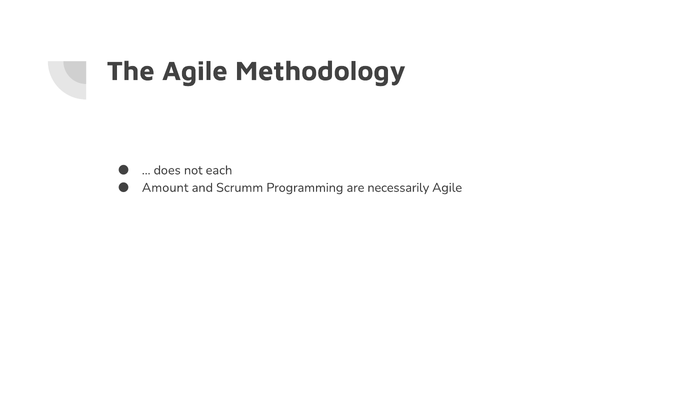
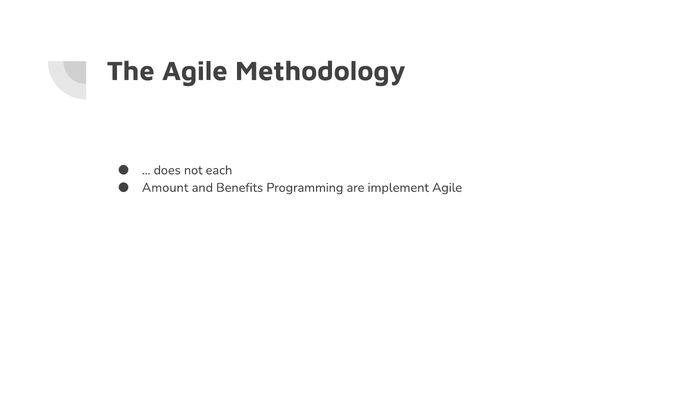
Scrumm: Scrumm -> Benefits
necessarily: necessarily -> implement
